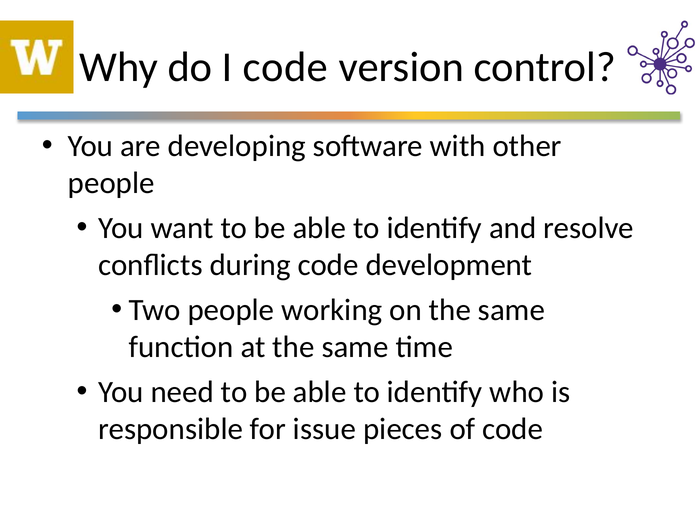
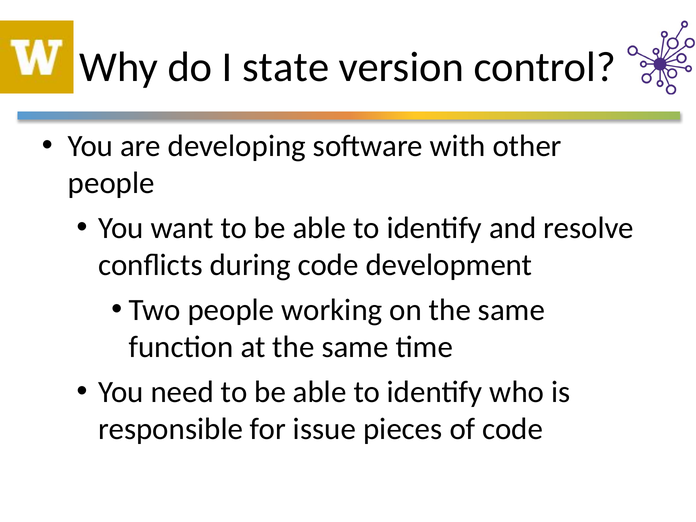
I code: code -> state
